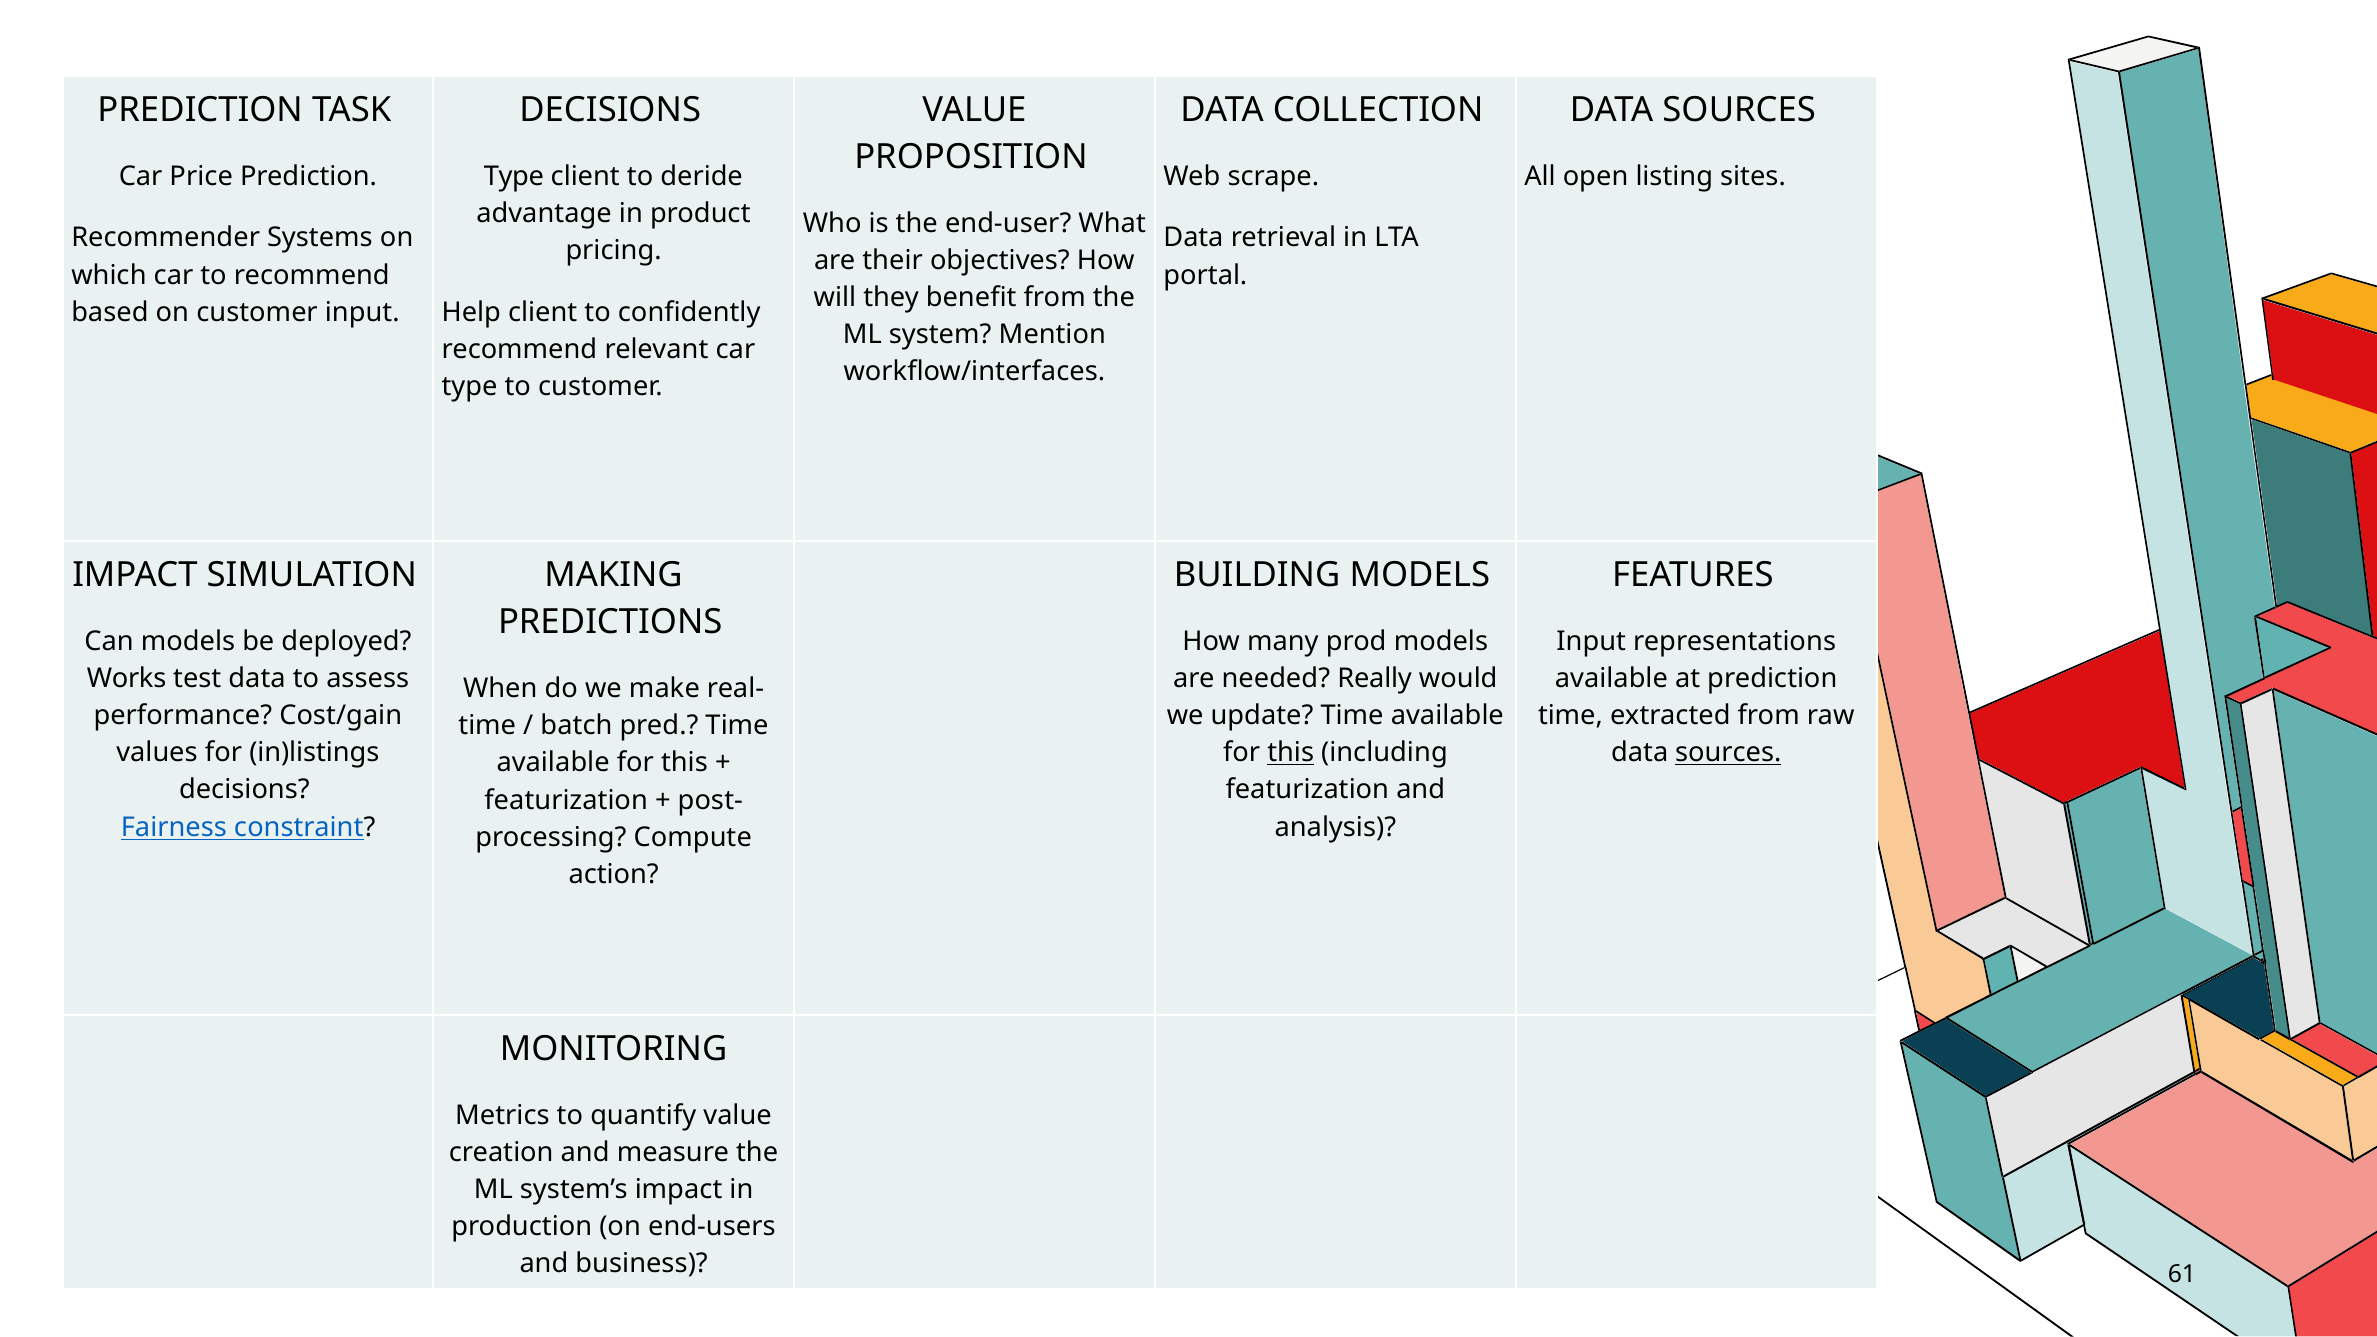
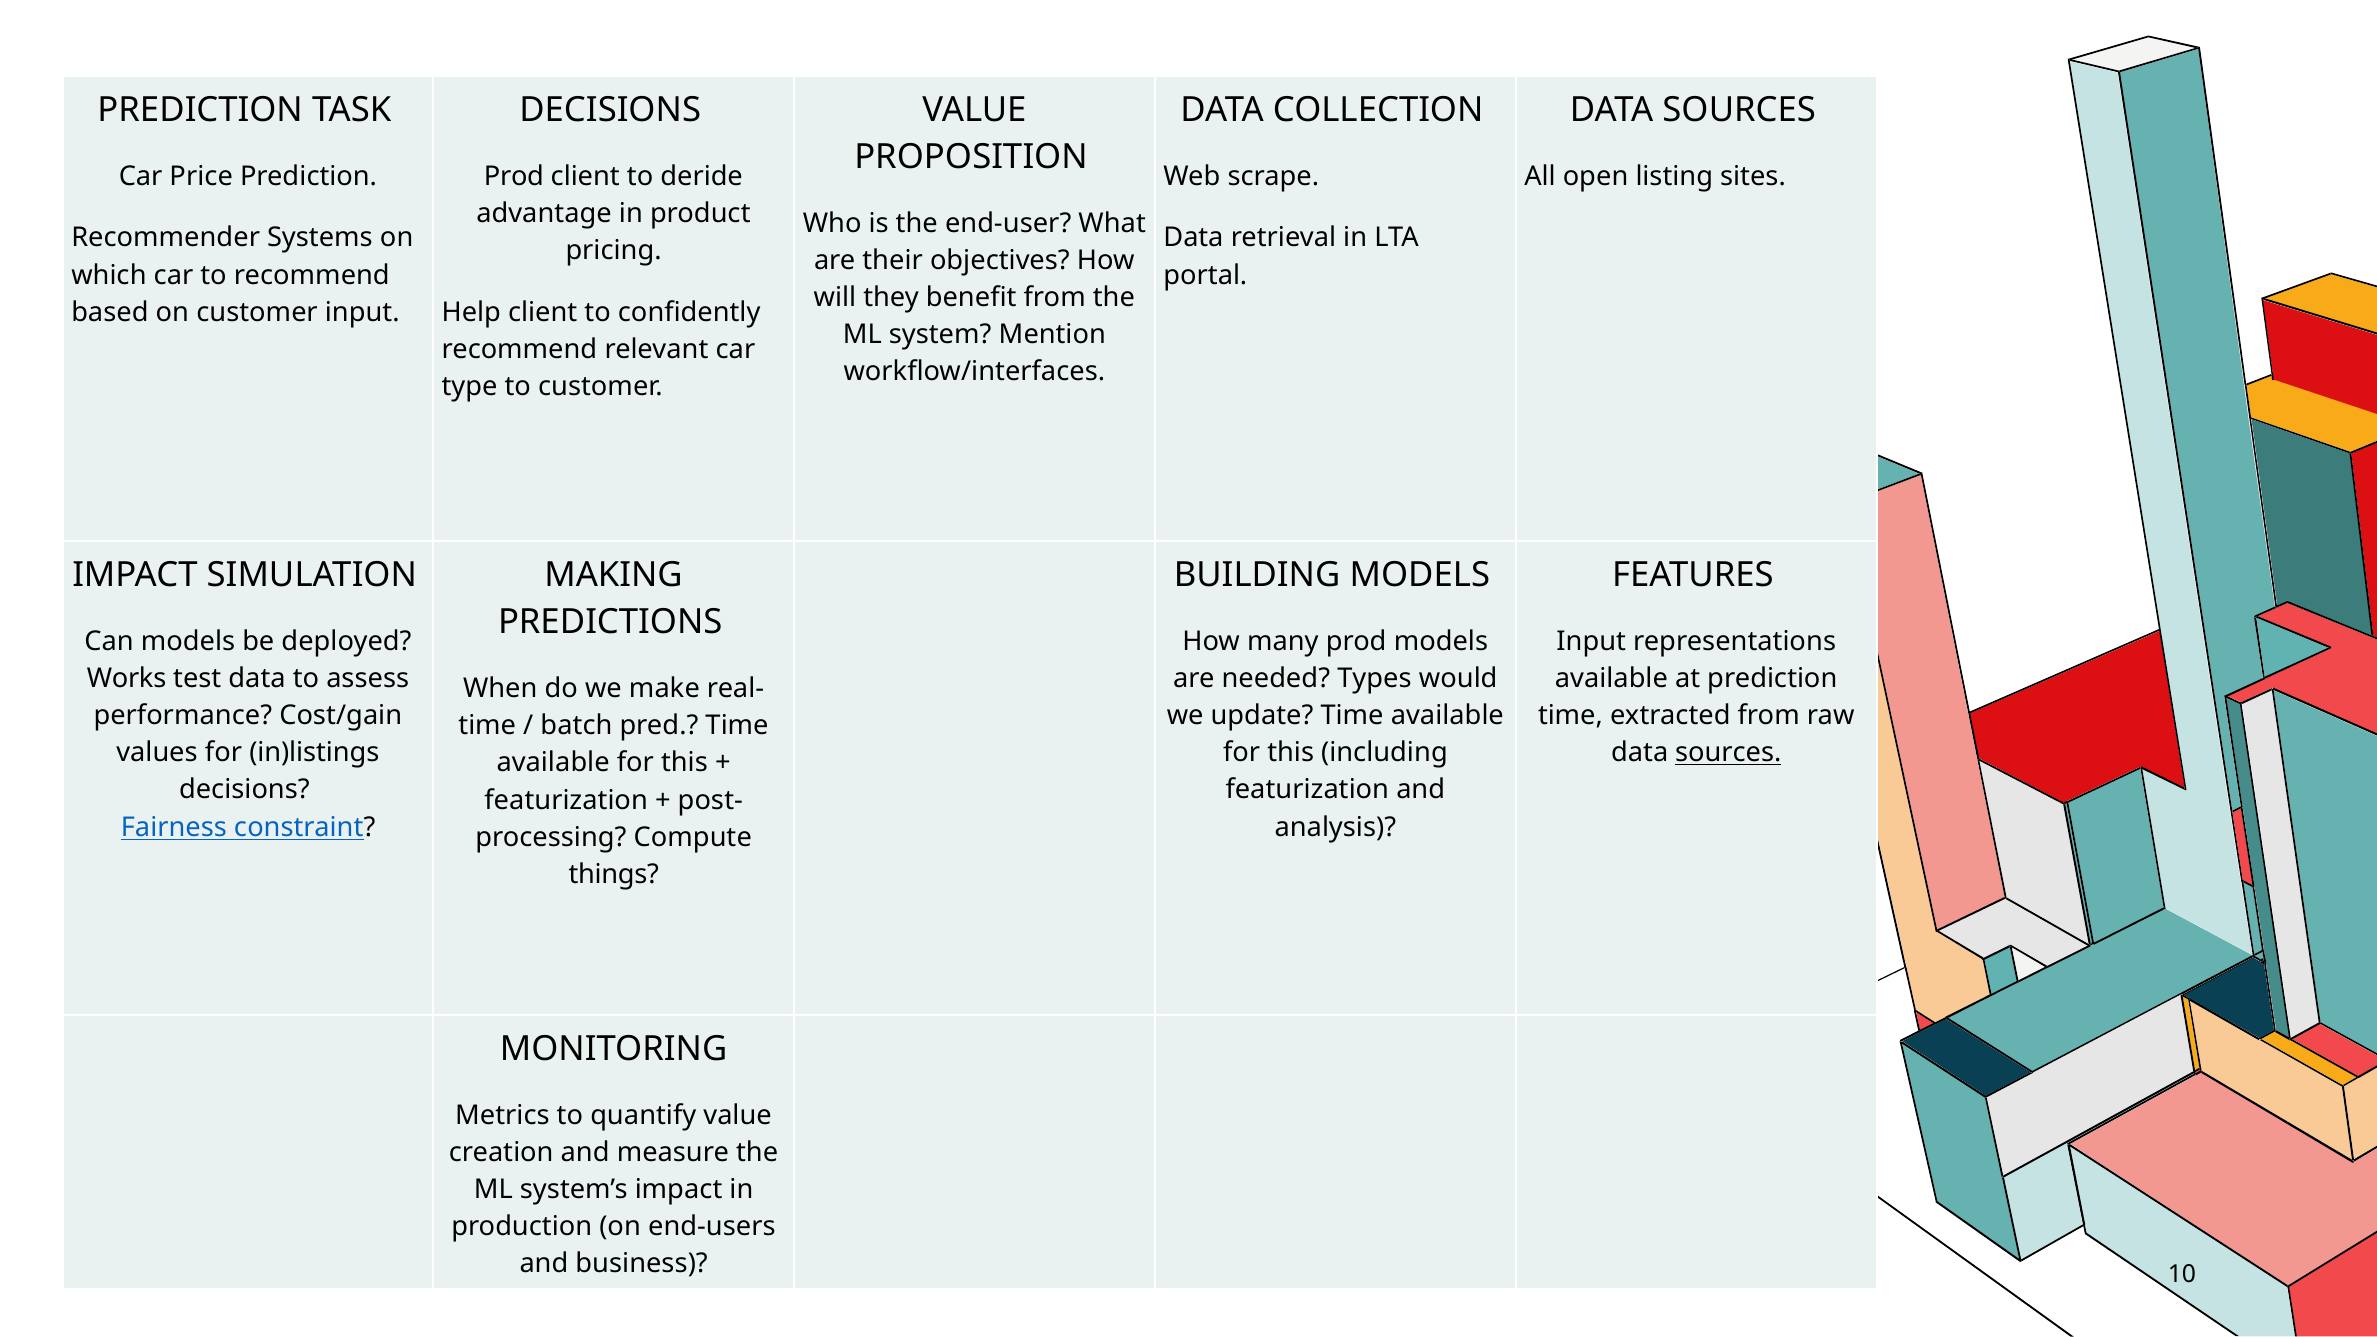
Type at (514, 176): Type -> Prod
Really: Really -> Types
this at (1291, 753) underline: present -> none
action: action -> things
61: 61 -> 10
